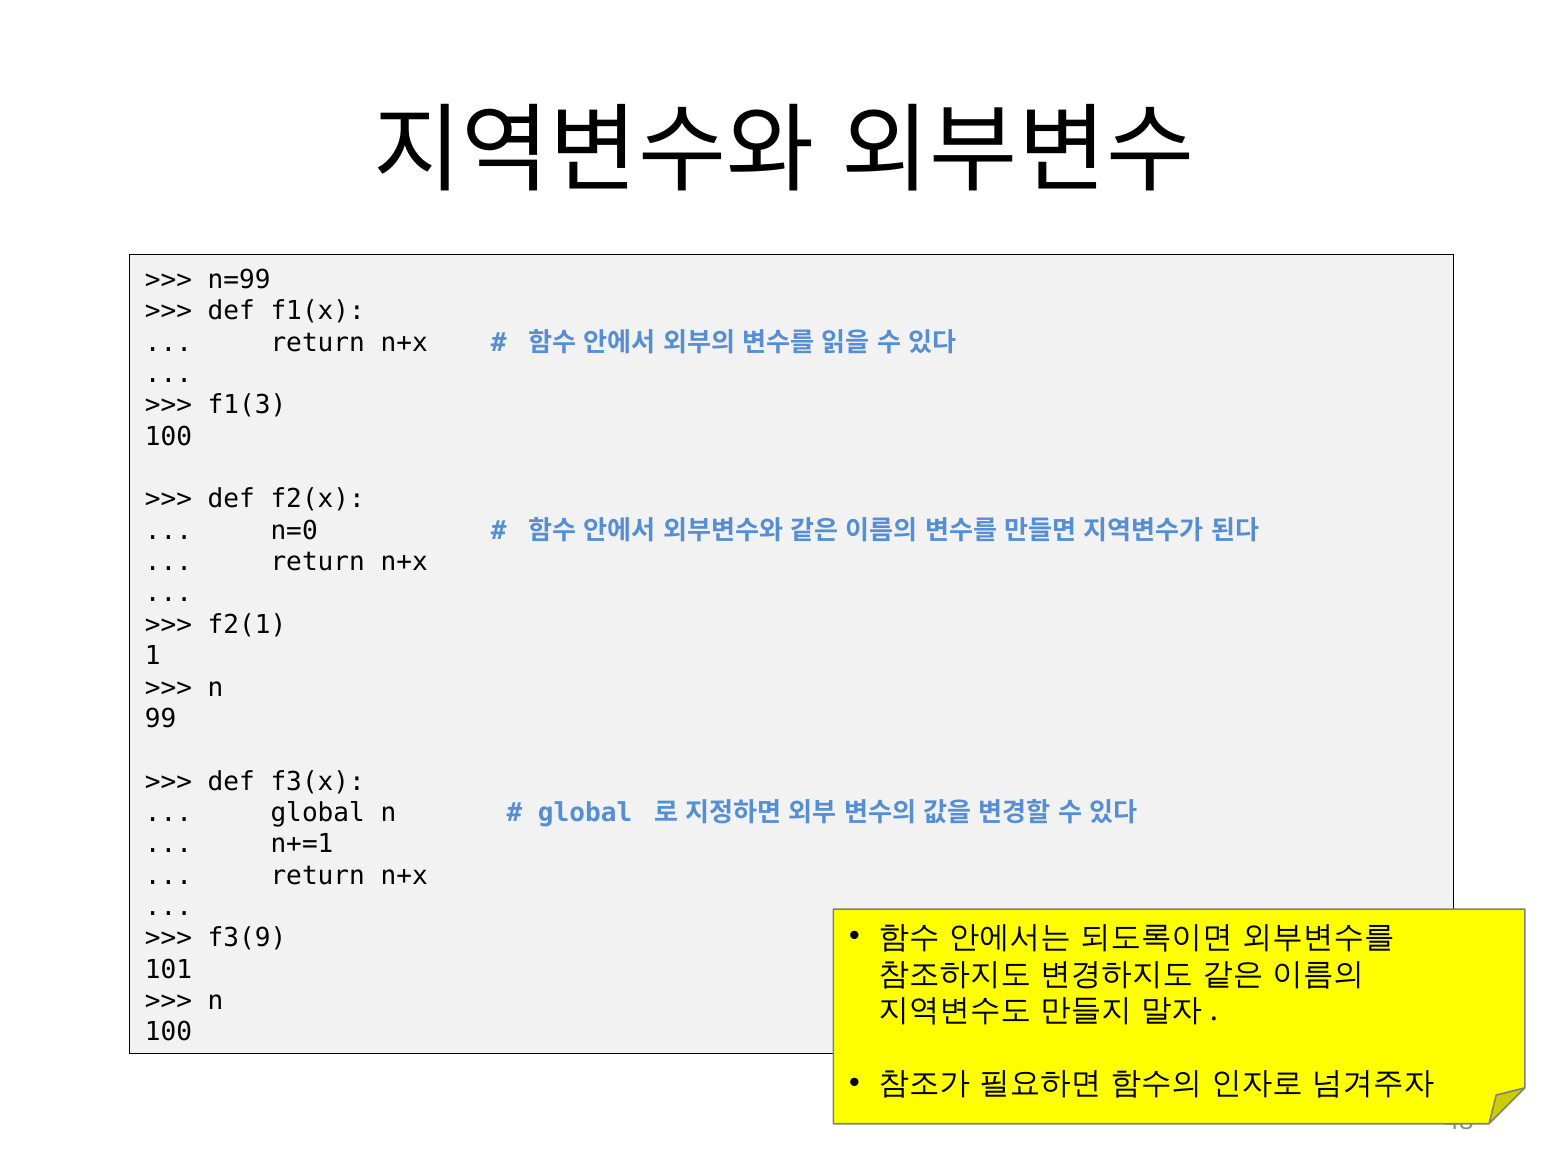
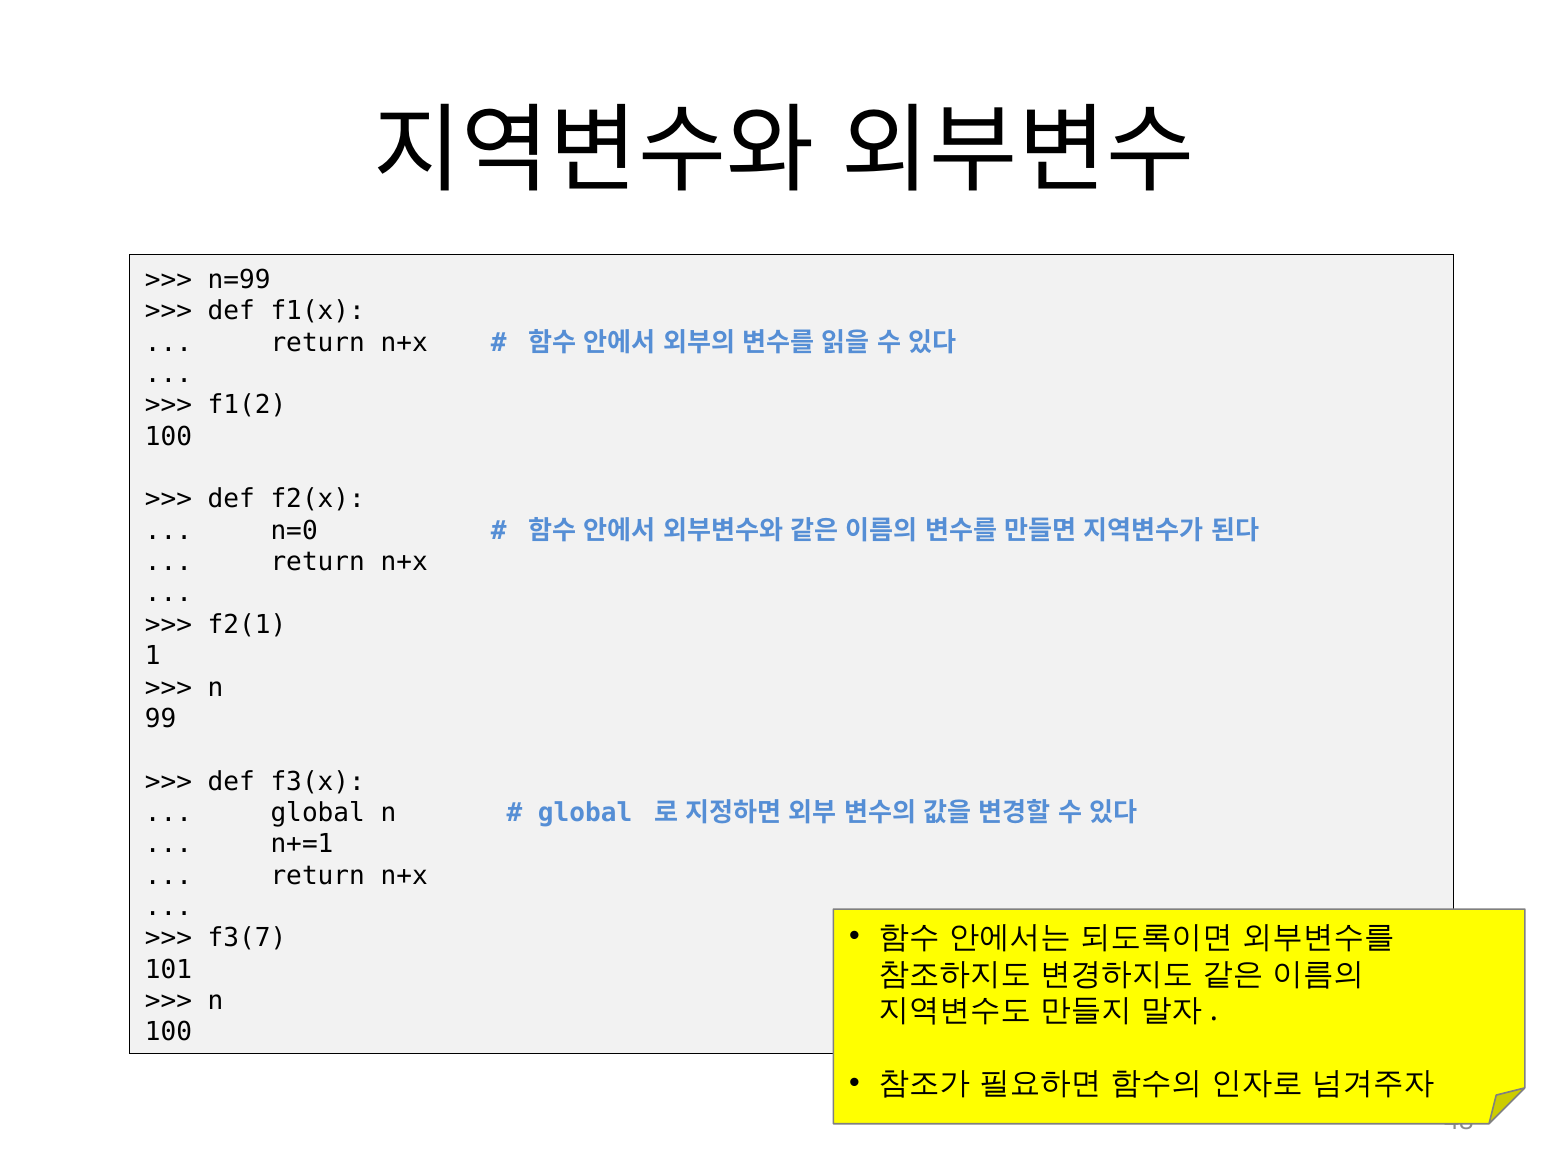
f1(3: f1(3 -> f1(2
f3(9: f3(9 -> f3(7
